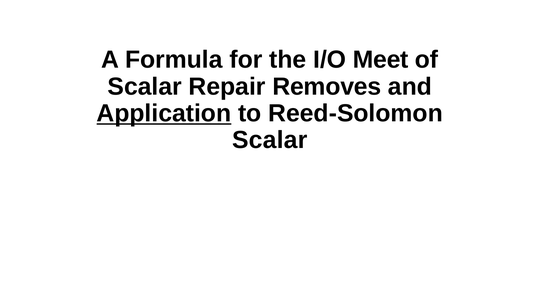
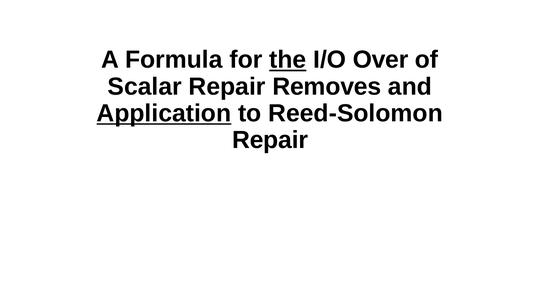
the underline: none -> present
Meet: Meet -> Over
Scalar at (270, 140): Scalar -> Repair
